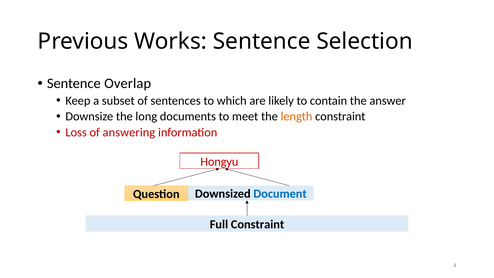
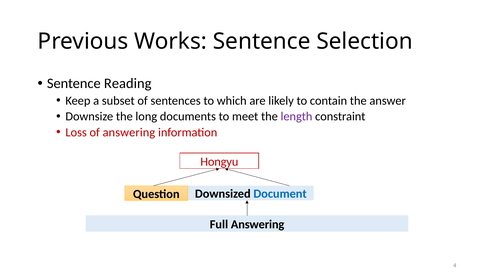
Overlap: Overlap -> Reading
length colour: orange -> purple
Full Constraint: Constraint -> Answering
